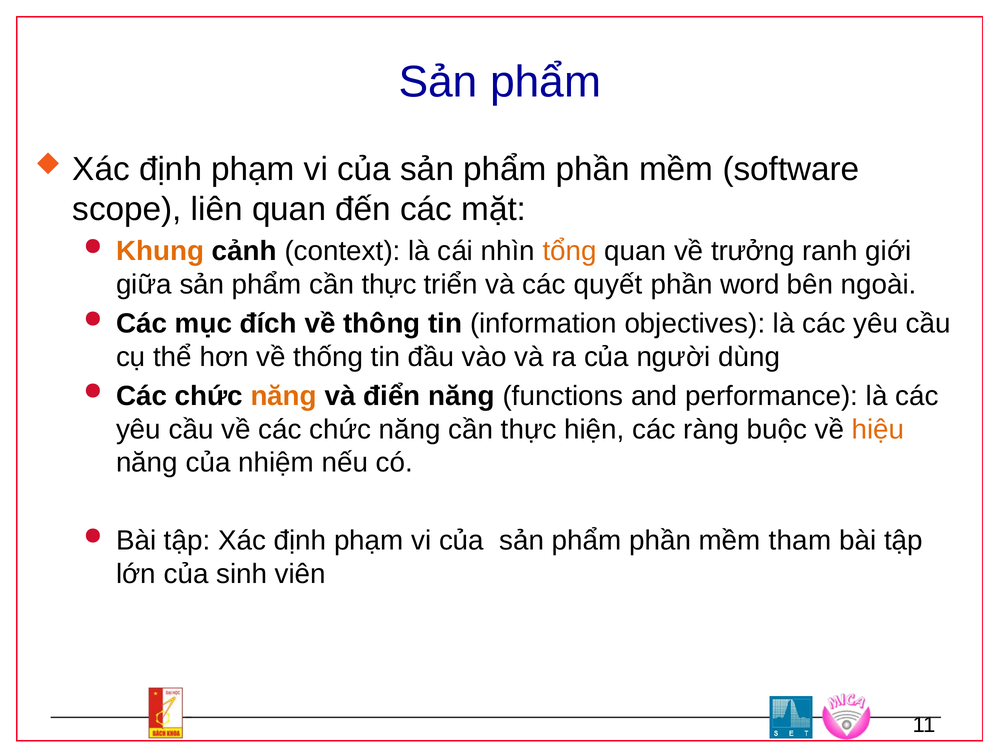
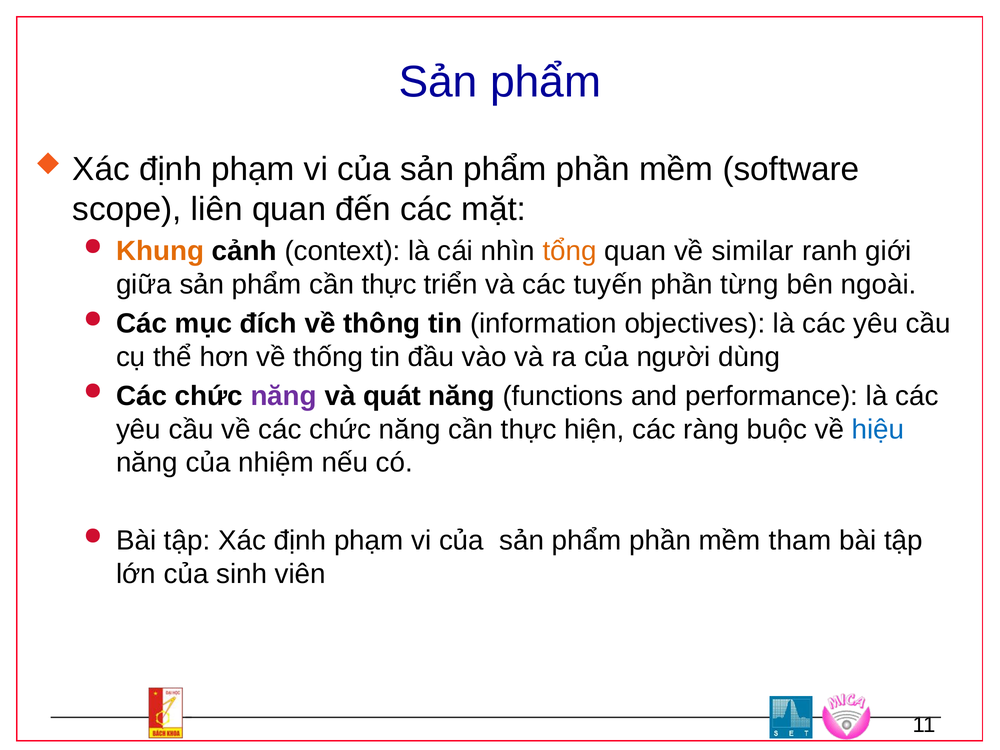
trưởng: trưởng -> similar
quyết: quyết -> tuyến
word: word -> từng
năng at (284, 396) colour: orange -> purple
điển: điển -> quát
hiệu colour: orange -> blue
